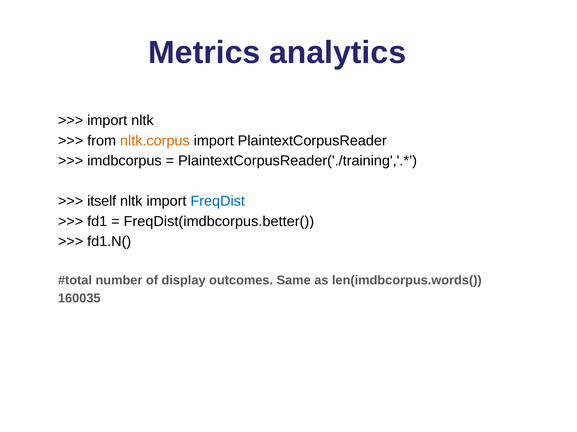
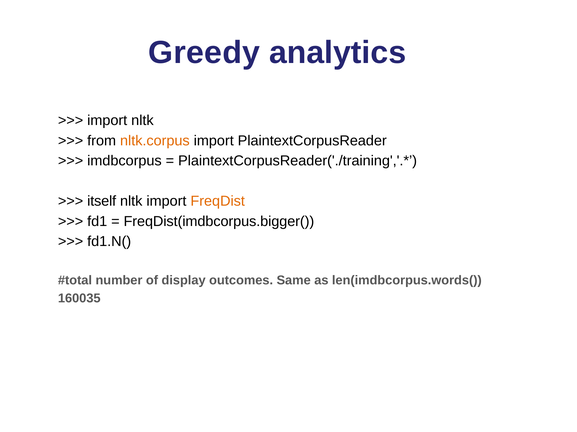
Metrics: Metrics -> Greedy
FreqDist colour: blue -> orange
FreqDist(imdbcorpus.better(: FreqDist(imdbcorpus.better( -> FreqDist(imdbcorpus.bigger(
